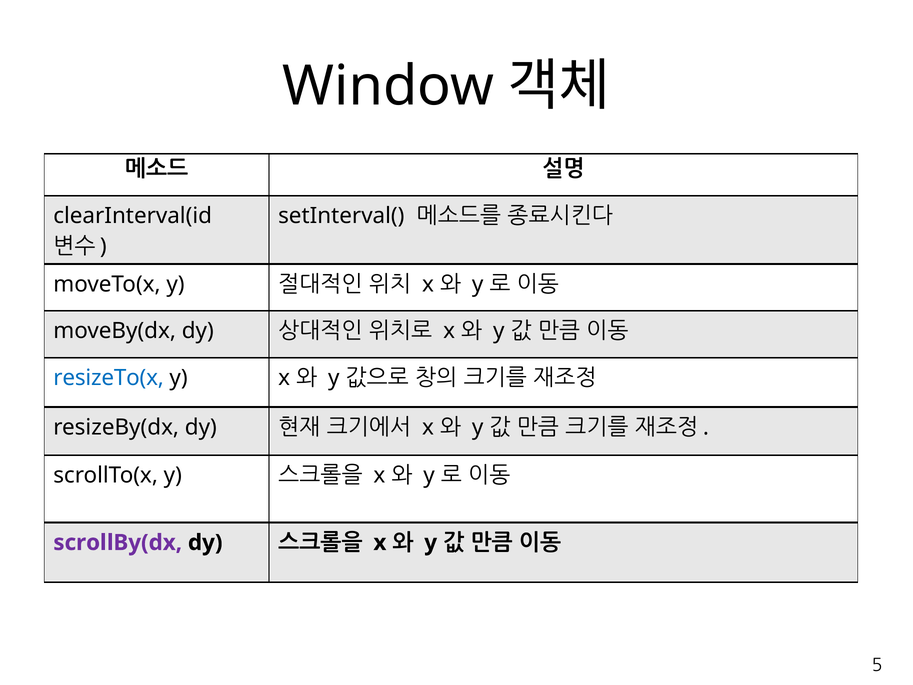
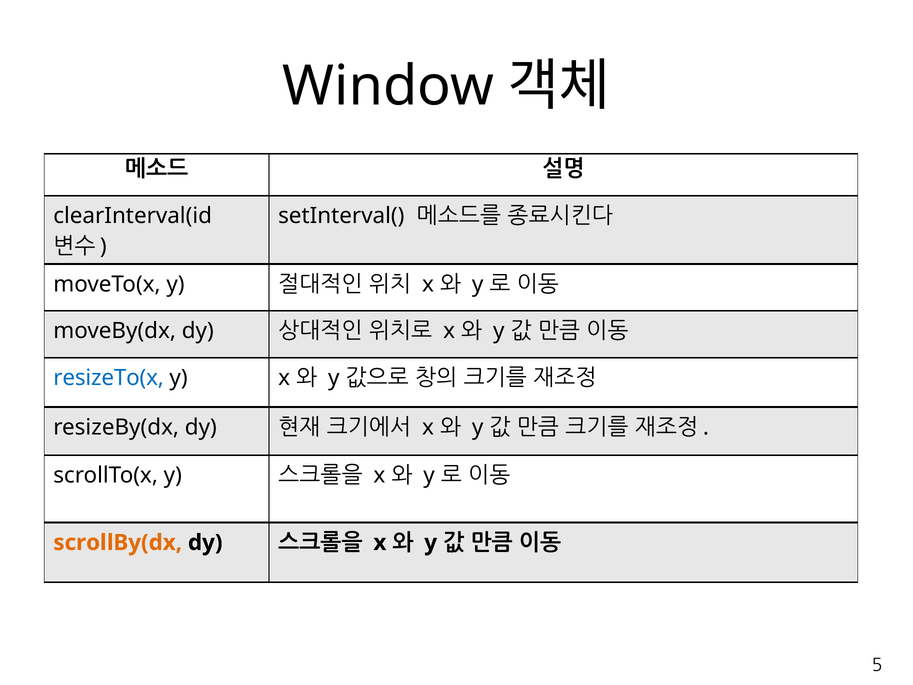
scrollBy(dx colour: purple -> orange
